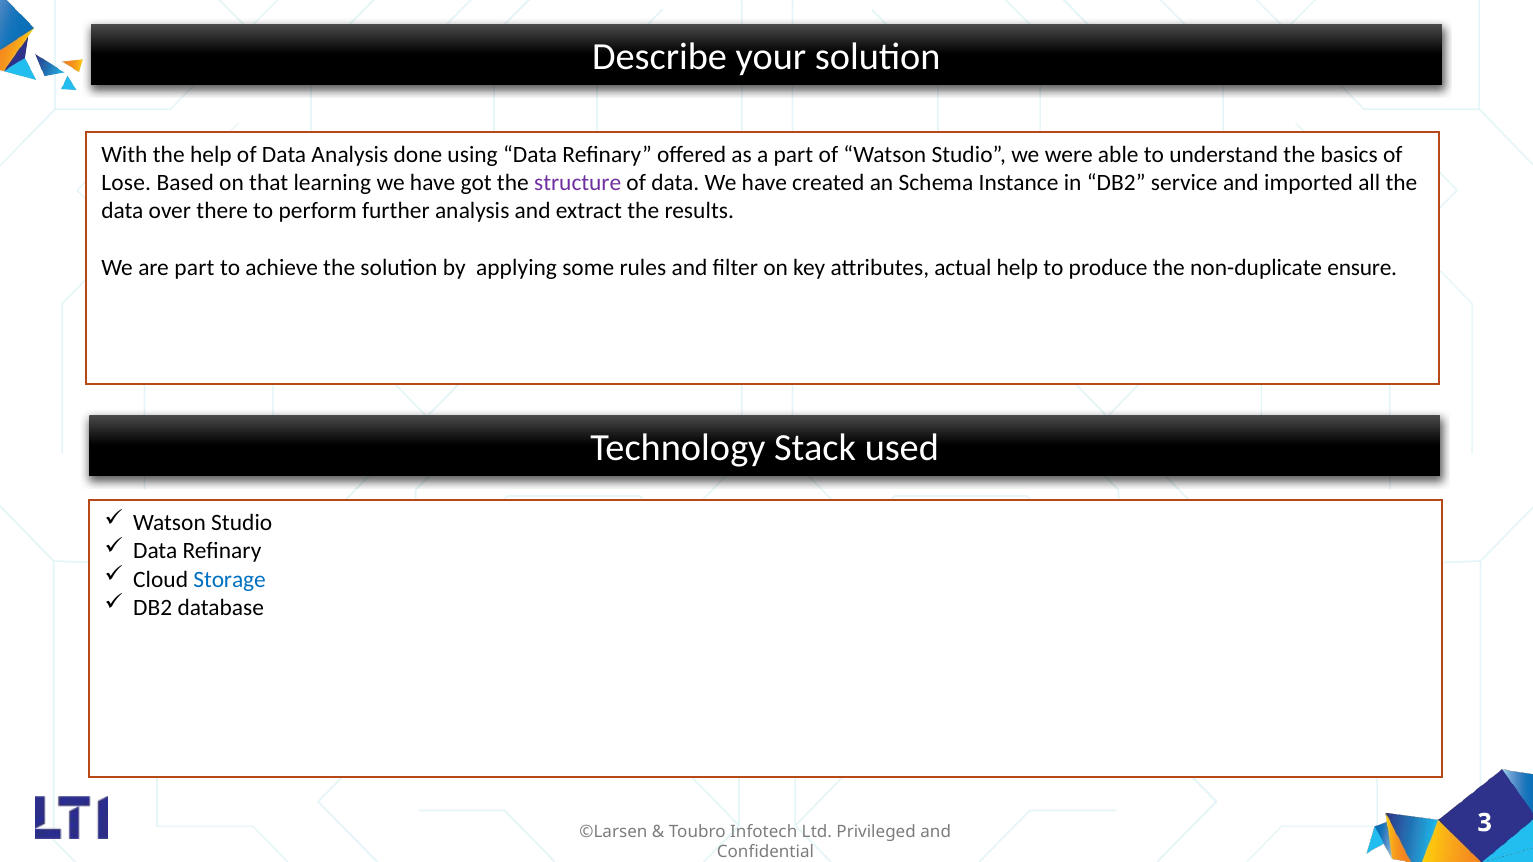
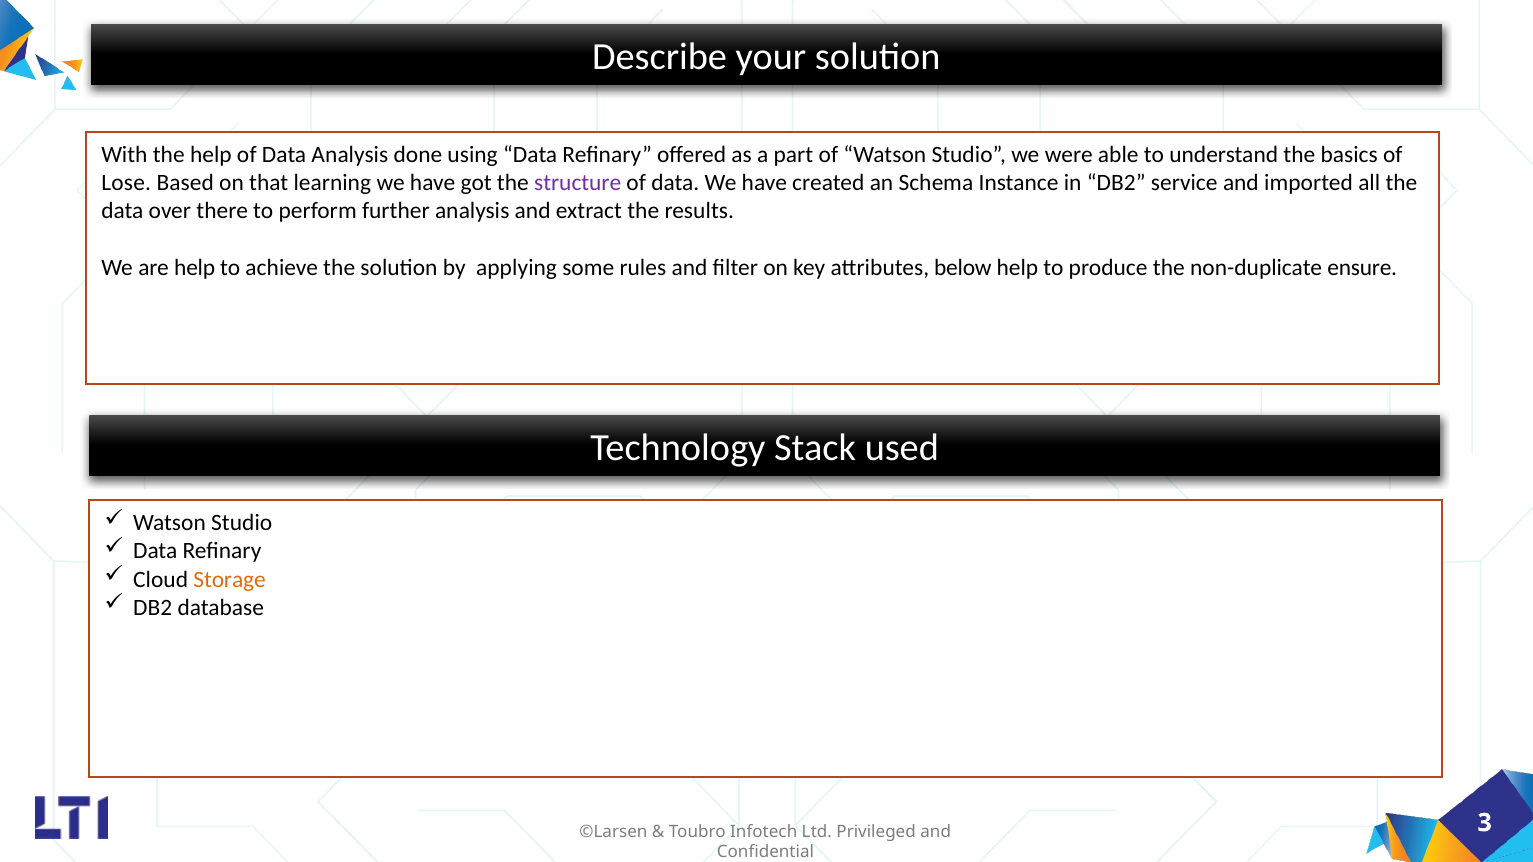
are part: part -> help
actual: actual -> below
Storage colour: blue -> orange
